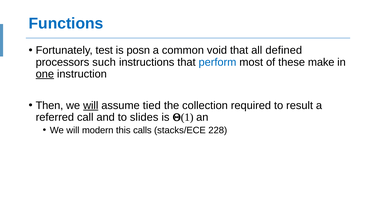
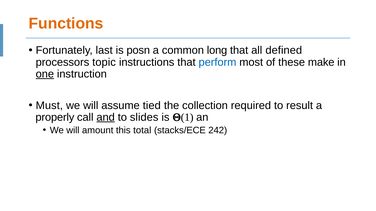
Functions colour: blue -> orange
test: test -> last
void: void -> long
such: such -> topic
Then: Then -> Must
will at (91, 106) underline: present -> none
referred: referred -> properly
and underline: none -> present
modern: modern -> amount
calls: calls -> total
228: 228 -> 242
